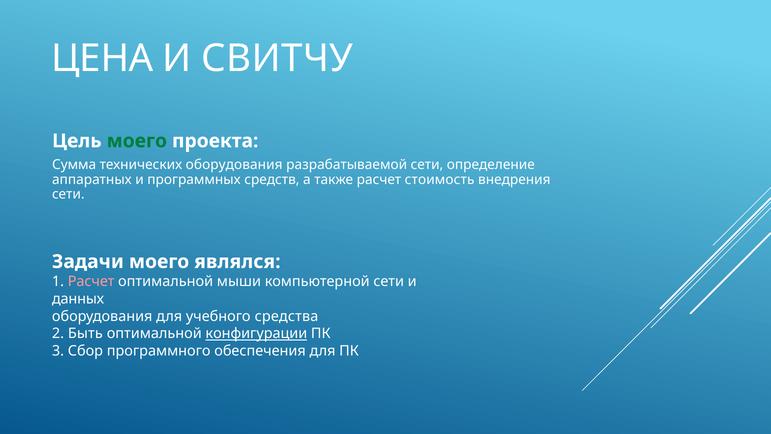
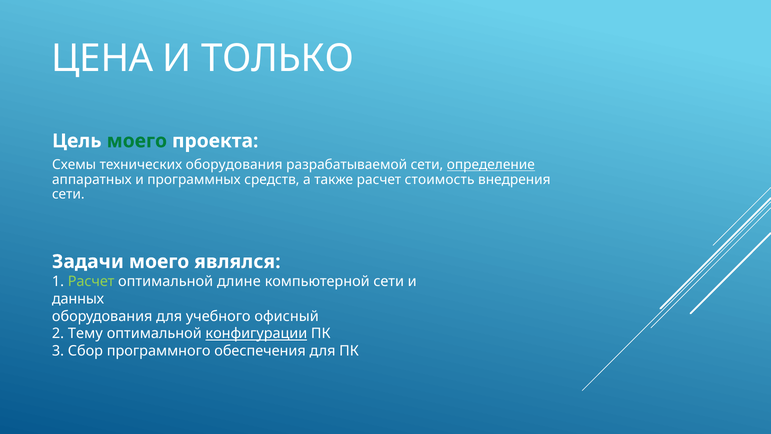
СВИТЧУ: СВИТЧУ -> ТОЛЬКО
Сумма: Сумма -> Схемы
определение underline: none -> present
Расчет at (91, 281) colour: pink -> light green
мыши: мыши -> длине
средства: средства -> офисный
Быть: Быть -> Тему
